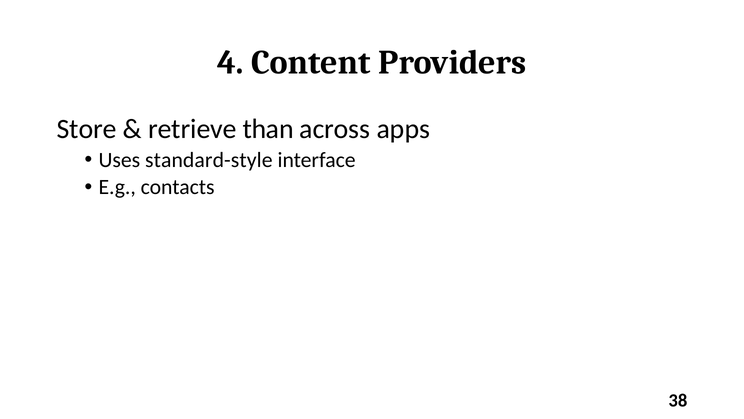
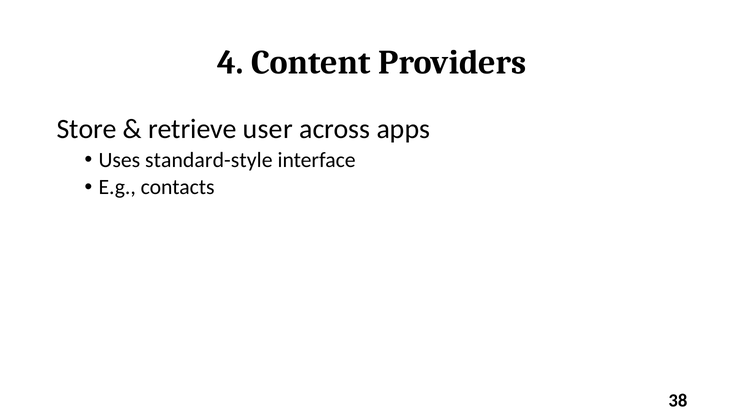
than: than -> user
